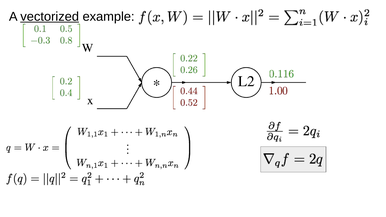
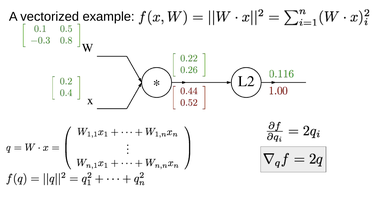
vectorized underline: present -> none
